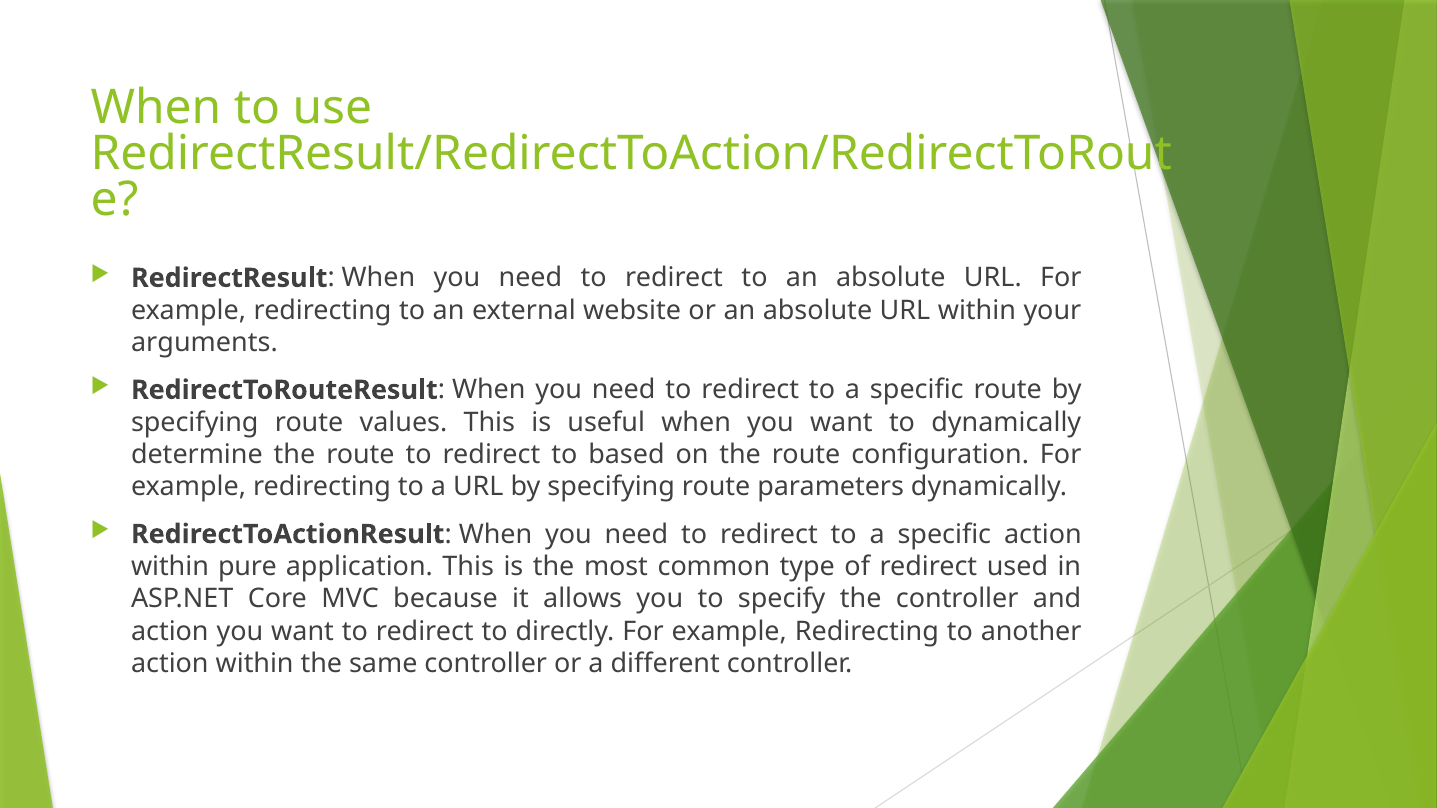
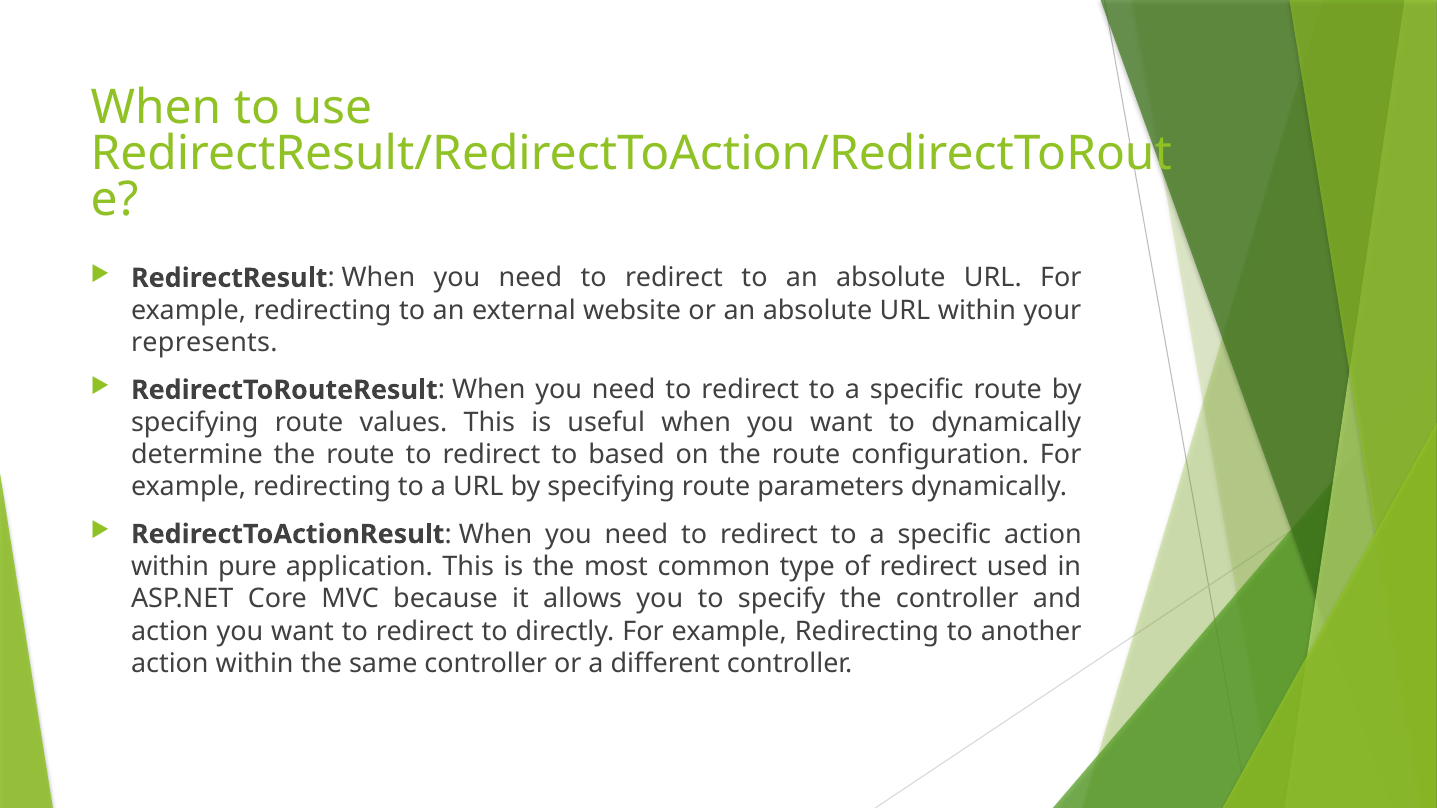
arguments: arguments -> represents
